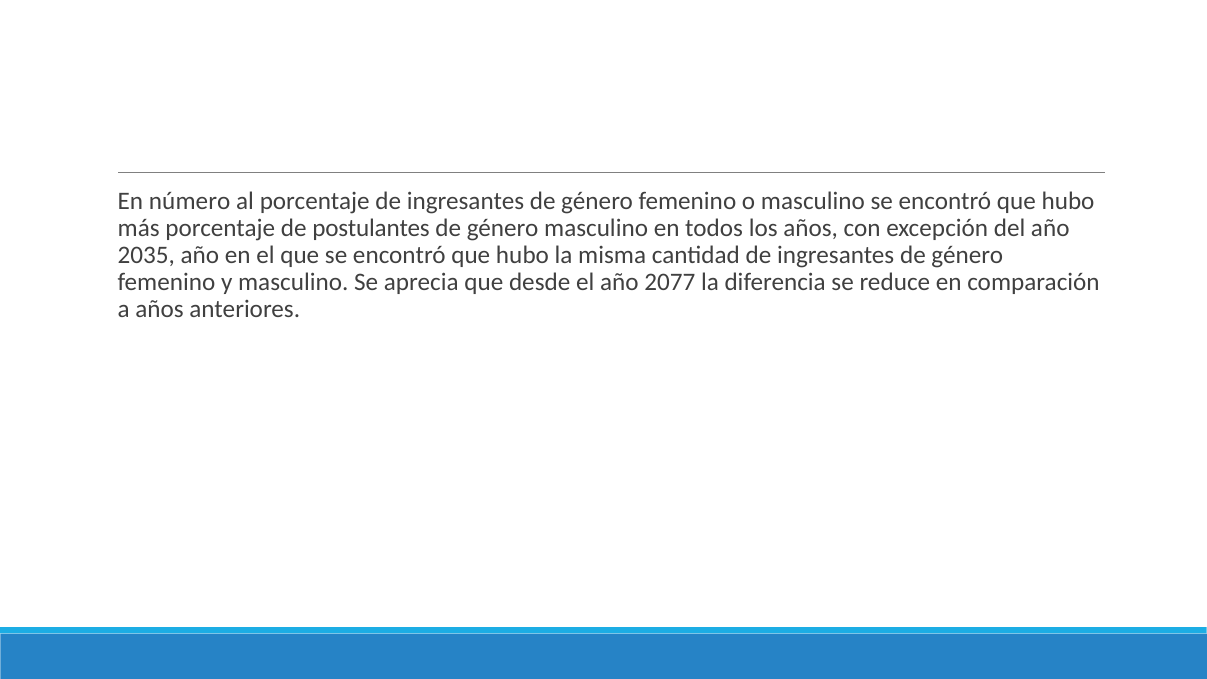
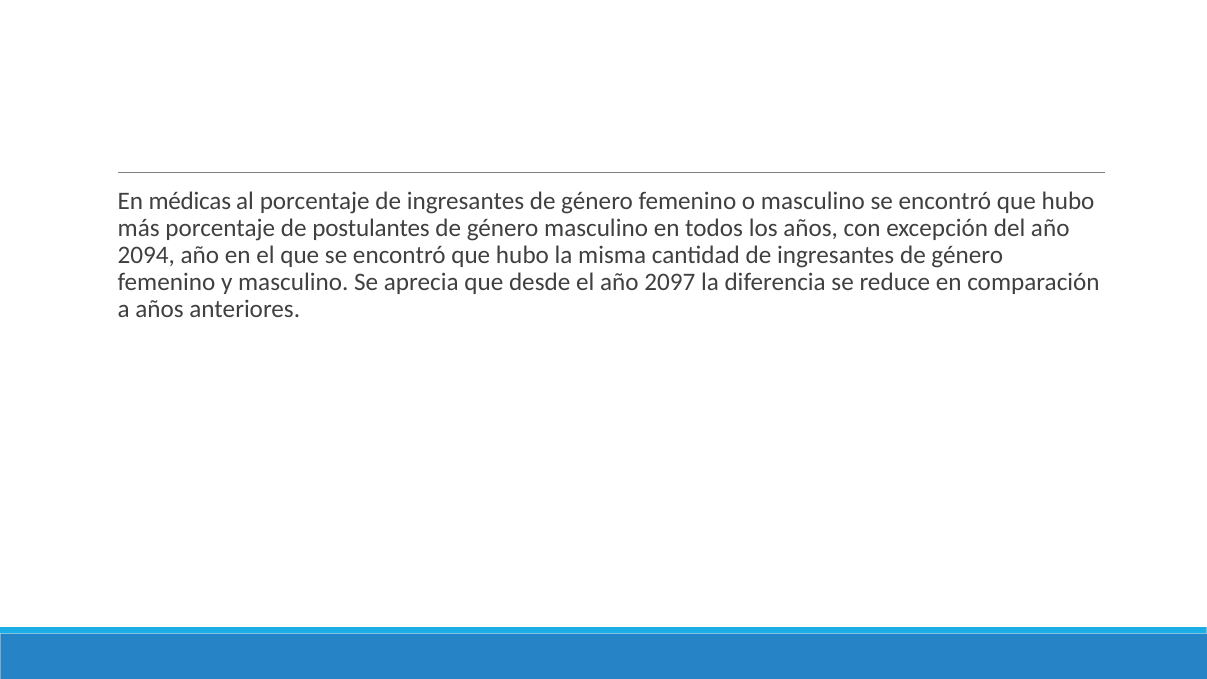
número: número -> médicas
2035: 2035 -> 2094
2077: 2077 -> 2097
